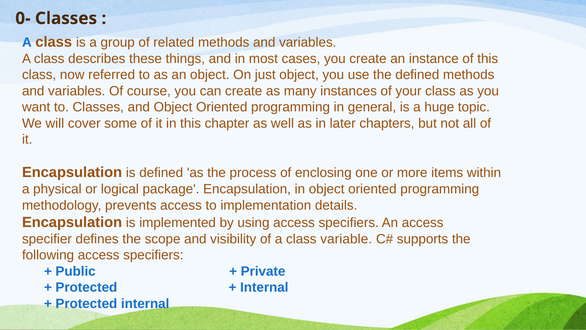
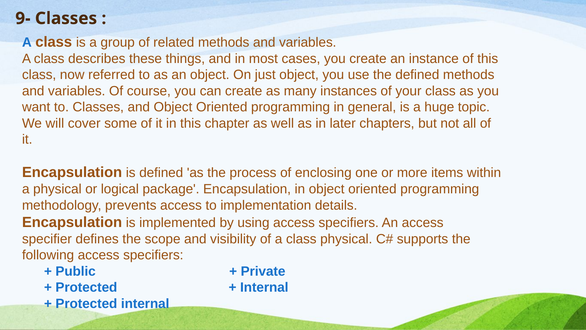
0-: 0- -> 9-
class variable: variable -> physical
